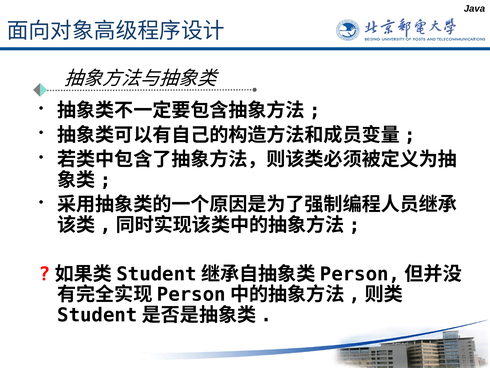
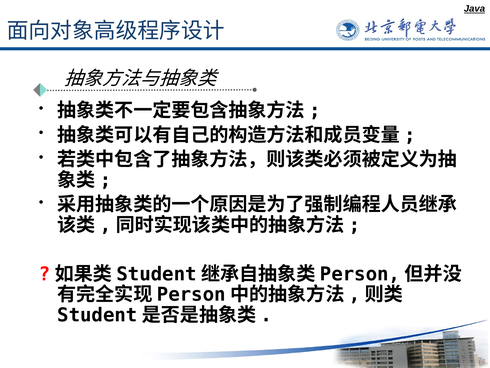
Java underline: none -> present
